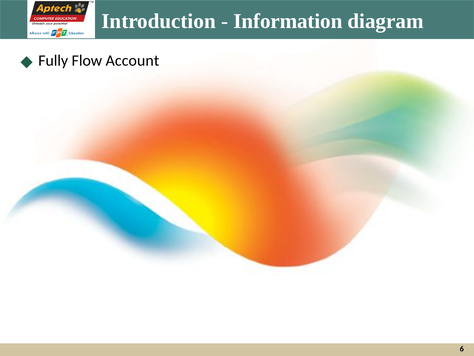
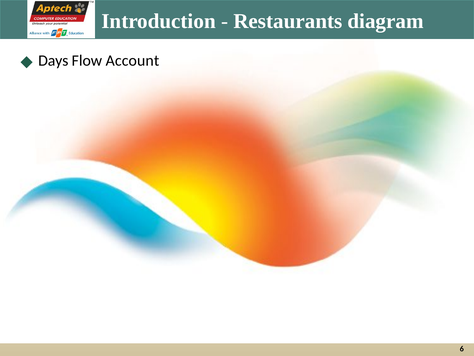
Information: Information -> Restaurants
Fully: Fully -> Days
